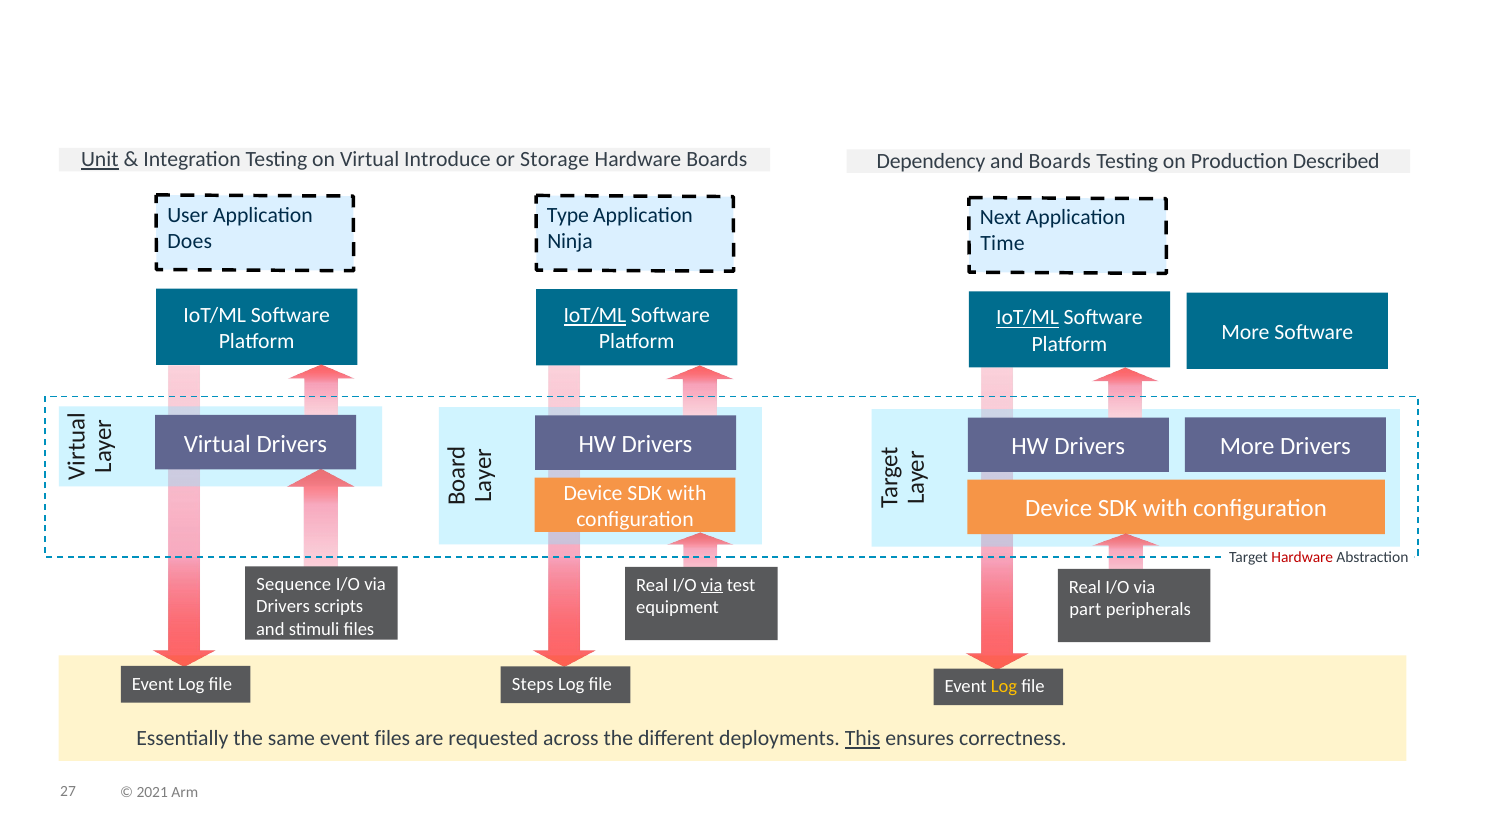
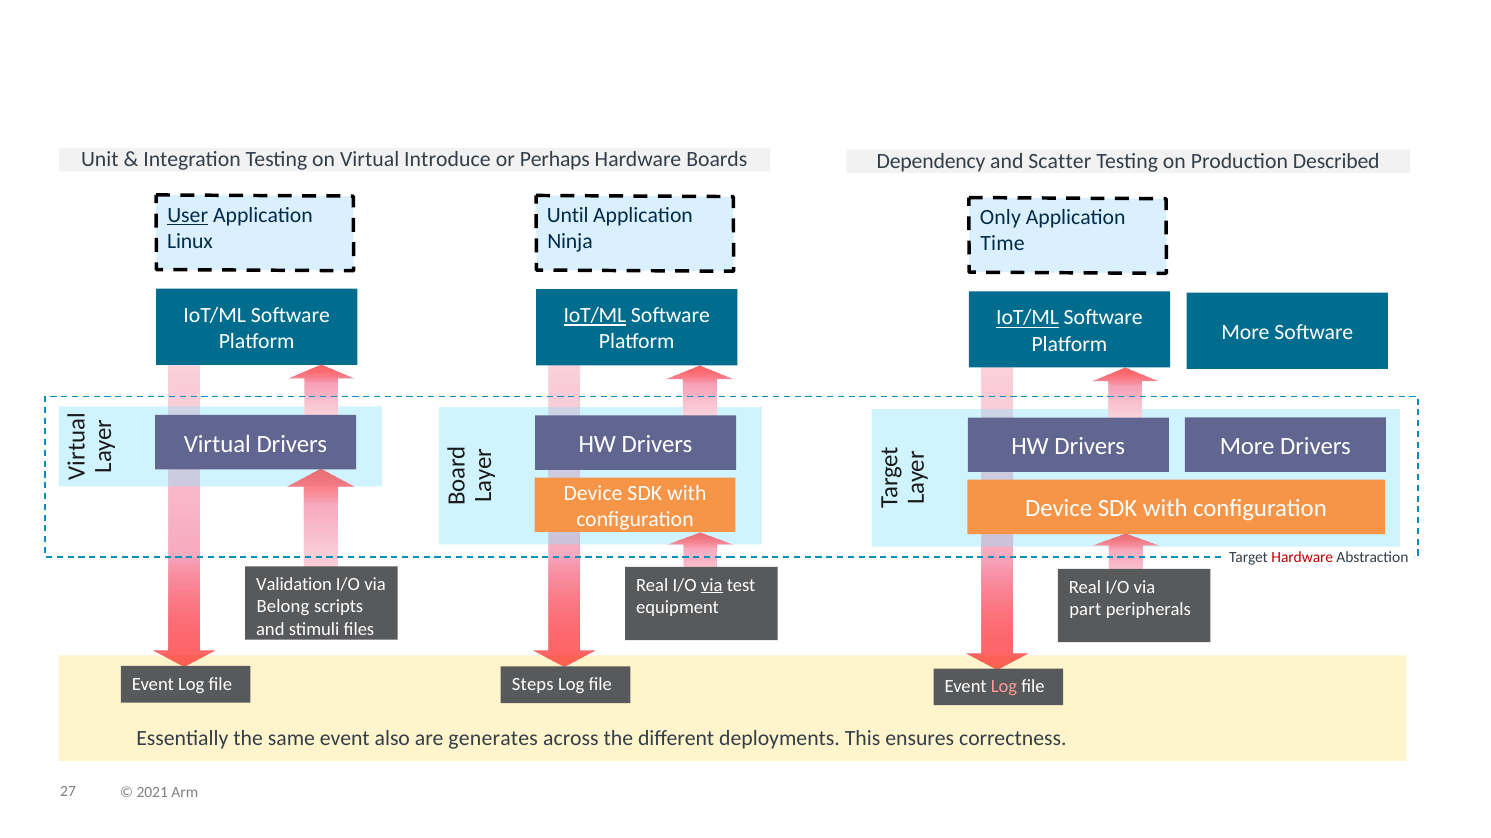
Unit underline: present -> none
Storage: Storage -> Perhaps
and Boards: Boards -> Scatter
User underline: none -> present
Type: Type -> Until
Next: Next -> Only
Does: Does -> Linux
Sequence: Sequence -> Validation
Drivers at (283, 607): Drivers -> Belong
Log at (1004, 687) colour: yellow -> pink
event files: files -> also
requested: requested -> generates
This underline: present -> none
